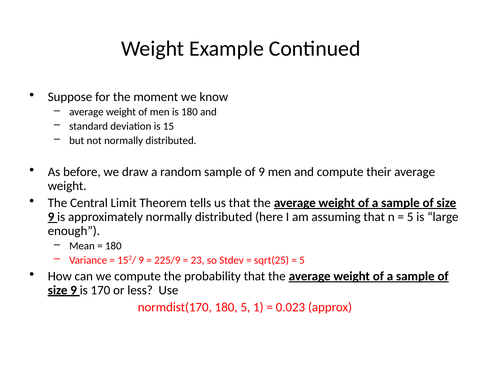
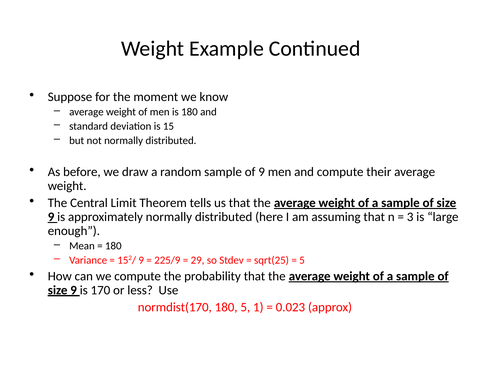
5 at (410, 217): 5 -> 3
23: 23 -> 29
